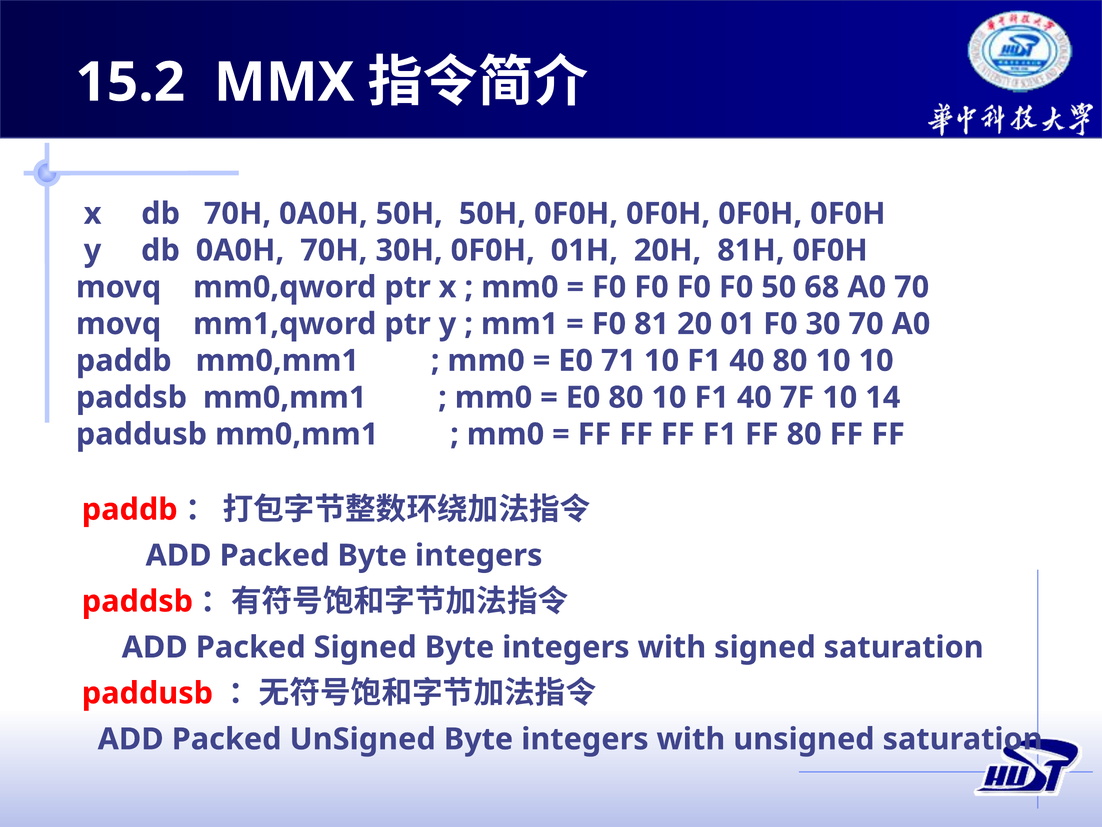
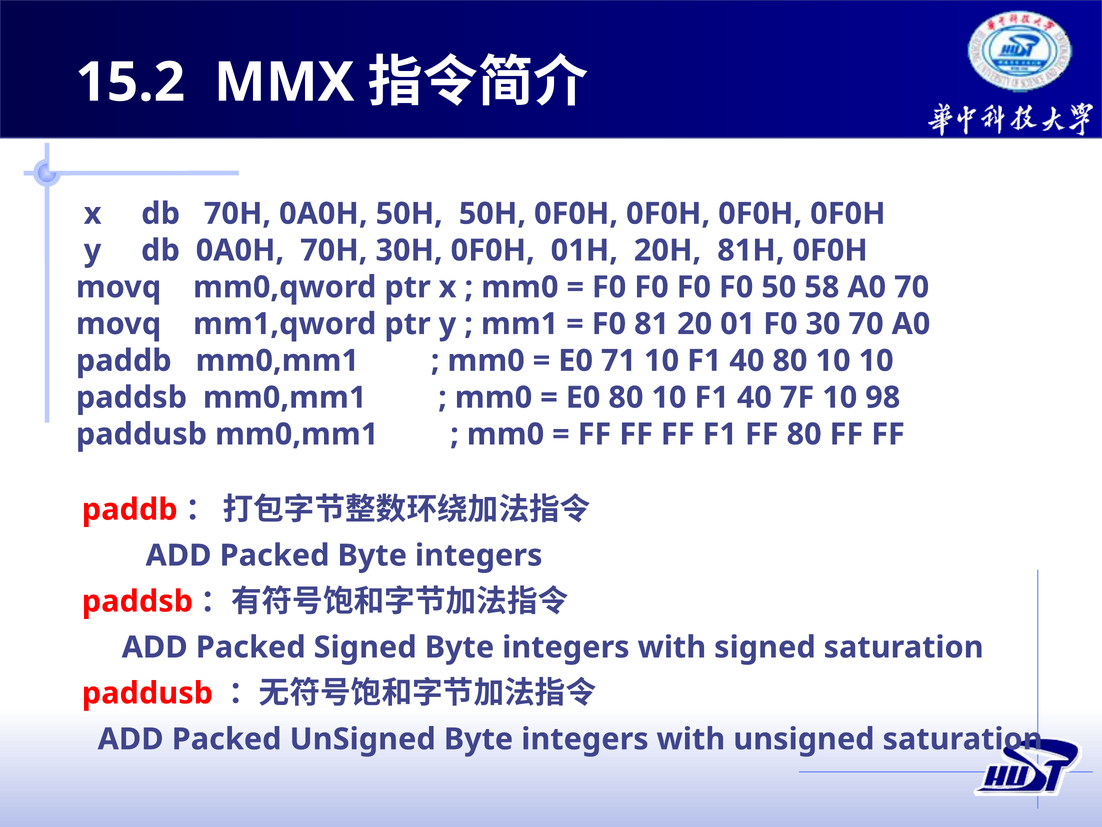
68: 68 -> 58
14: 14 -> 98
